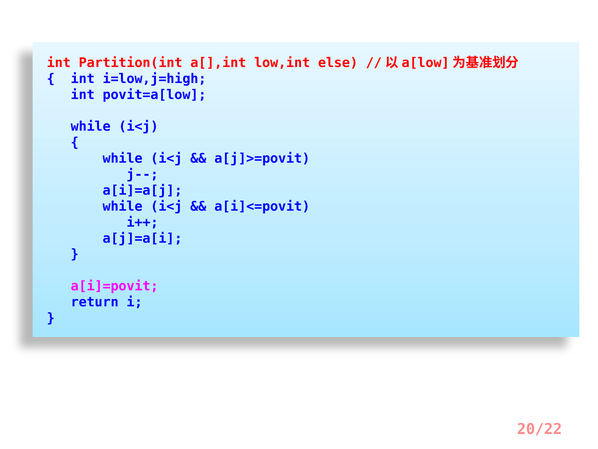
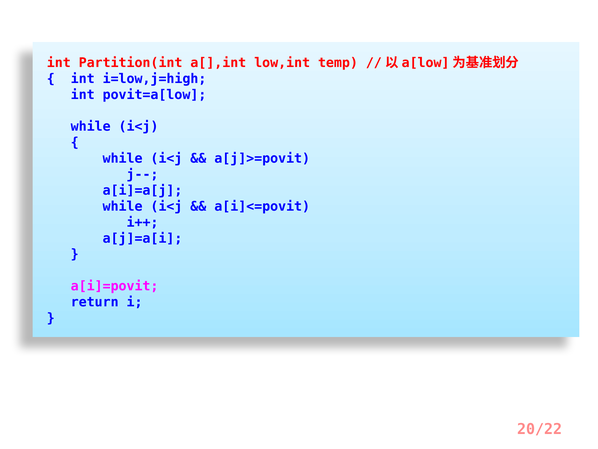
else: else -> temp
